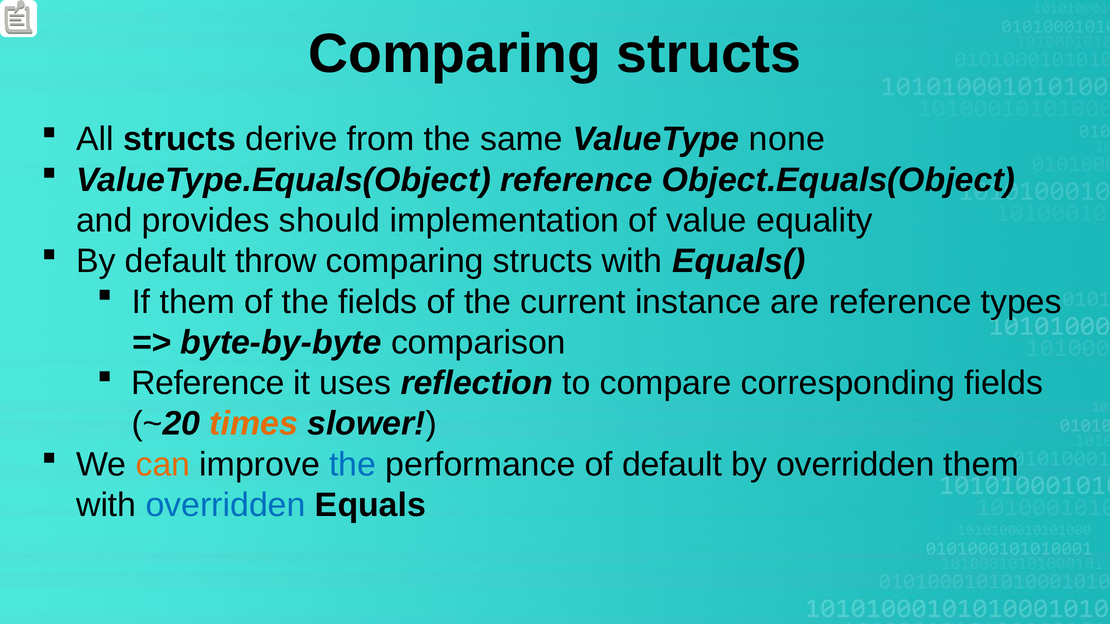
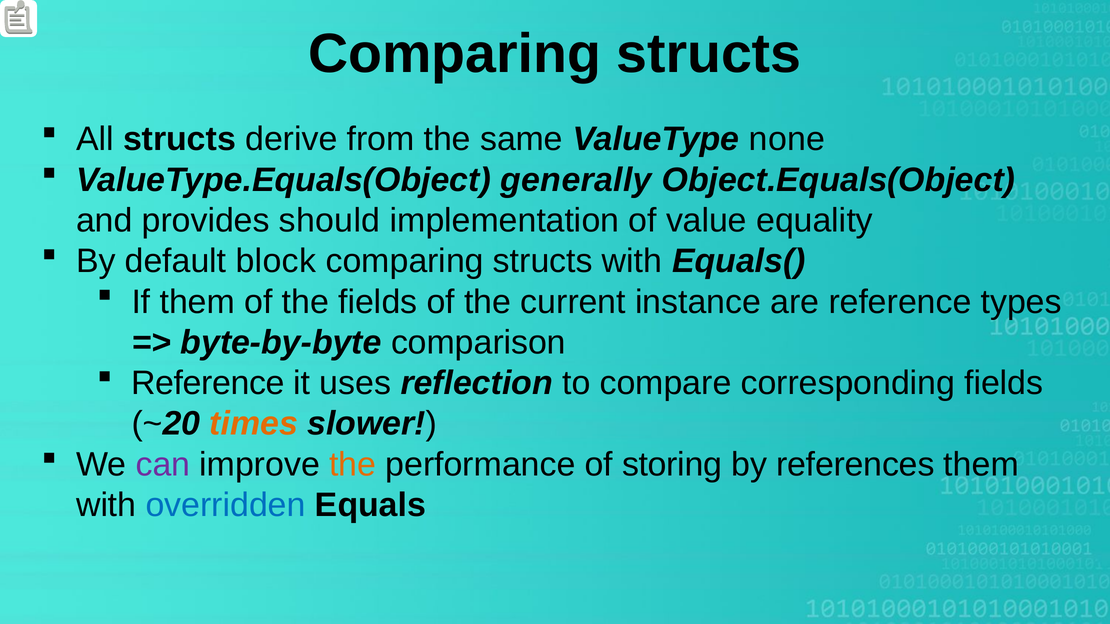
ValueType.Equals(Object reference: reference -> generally
throw: throw -> block
can colour: orange -> purple
the at (353, 465) colour: blue -> orange
of default: default -> storing
by overridden: overridden -> references
